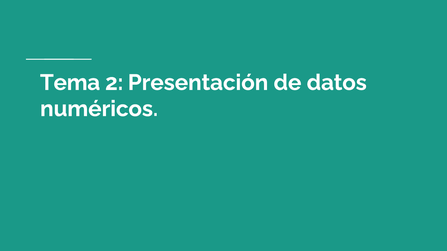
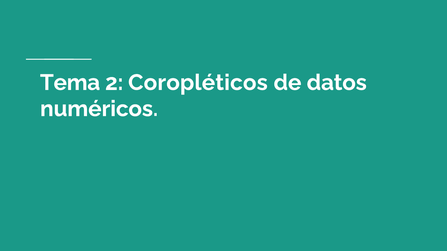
Presentación: Presentación -> Coropléticos
